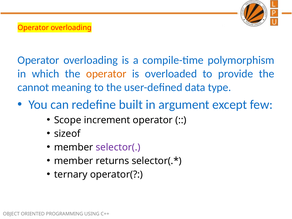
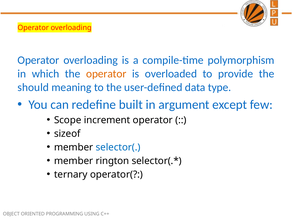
cannot: cannot -> should
selector( colour: purple -> blue
returns: returns -> rington
